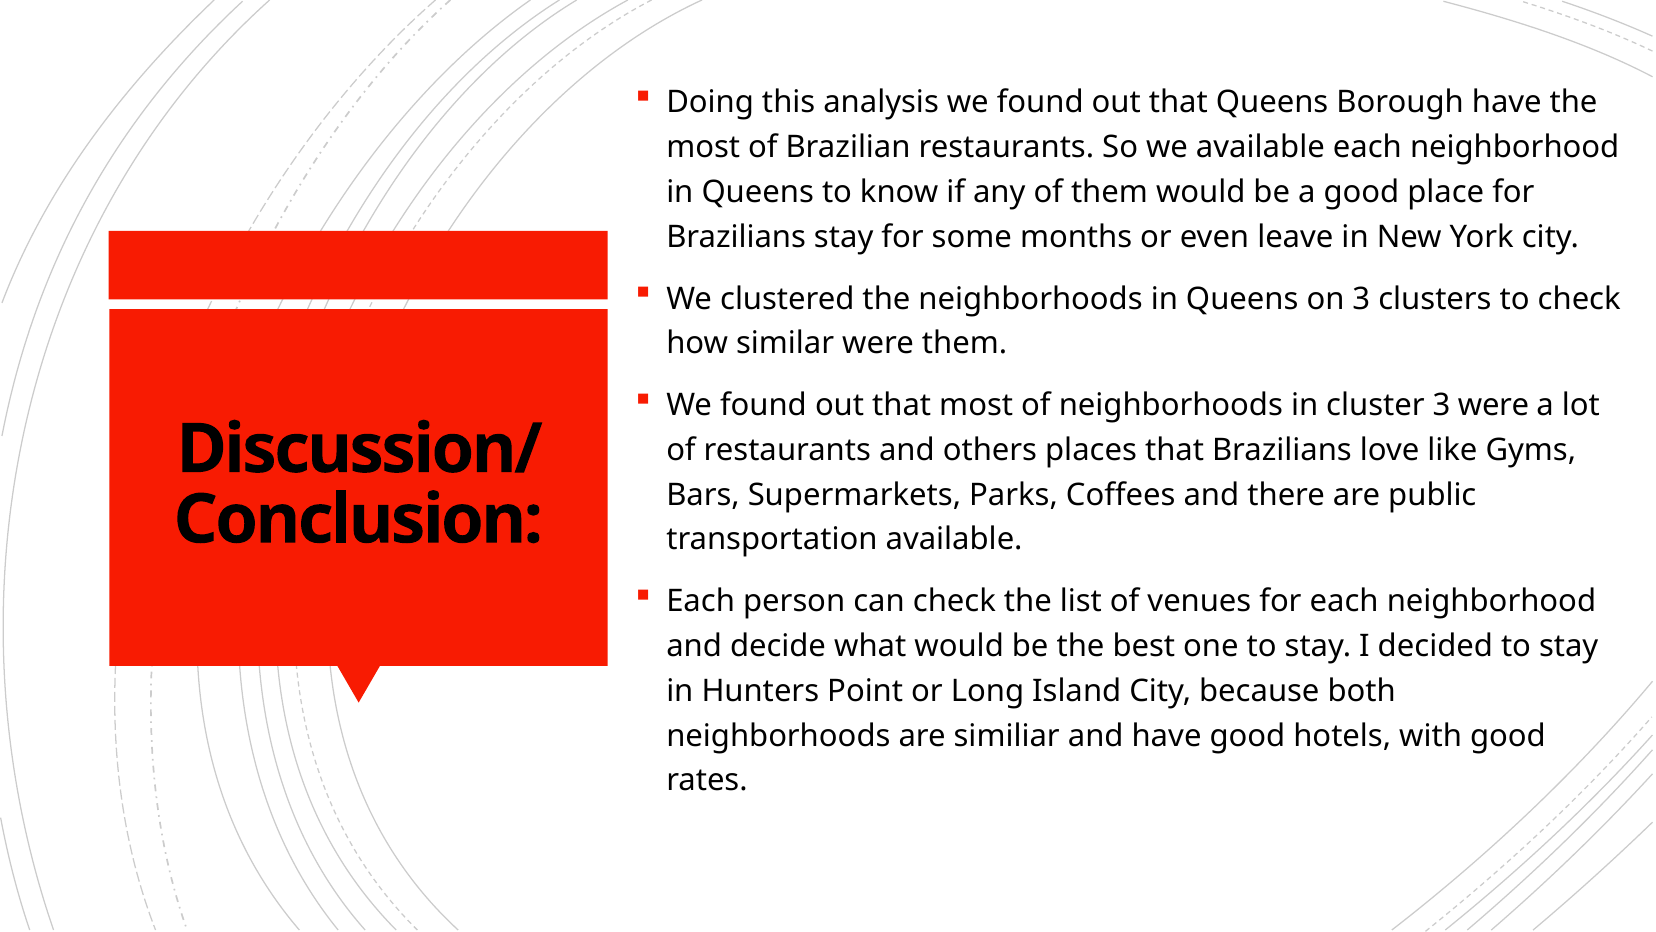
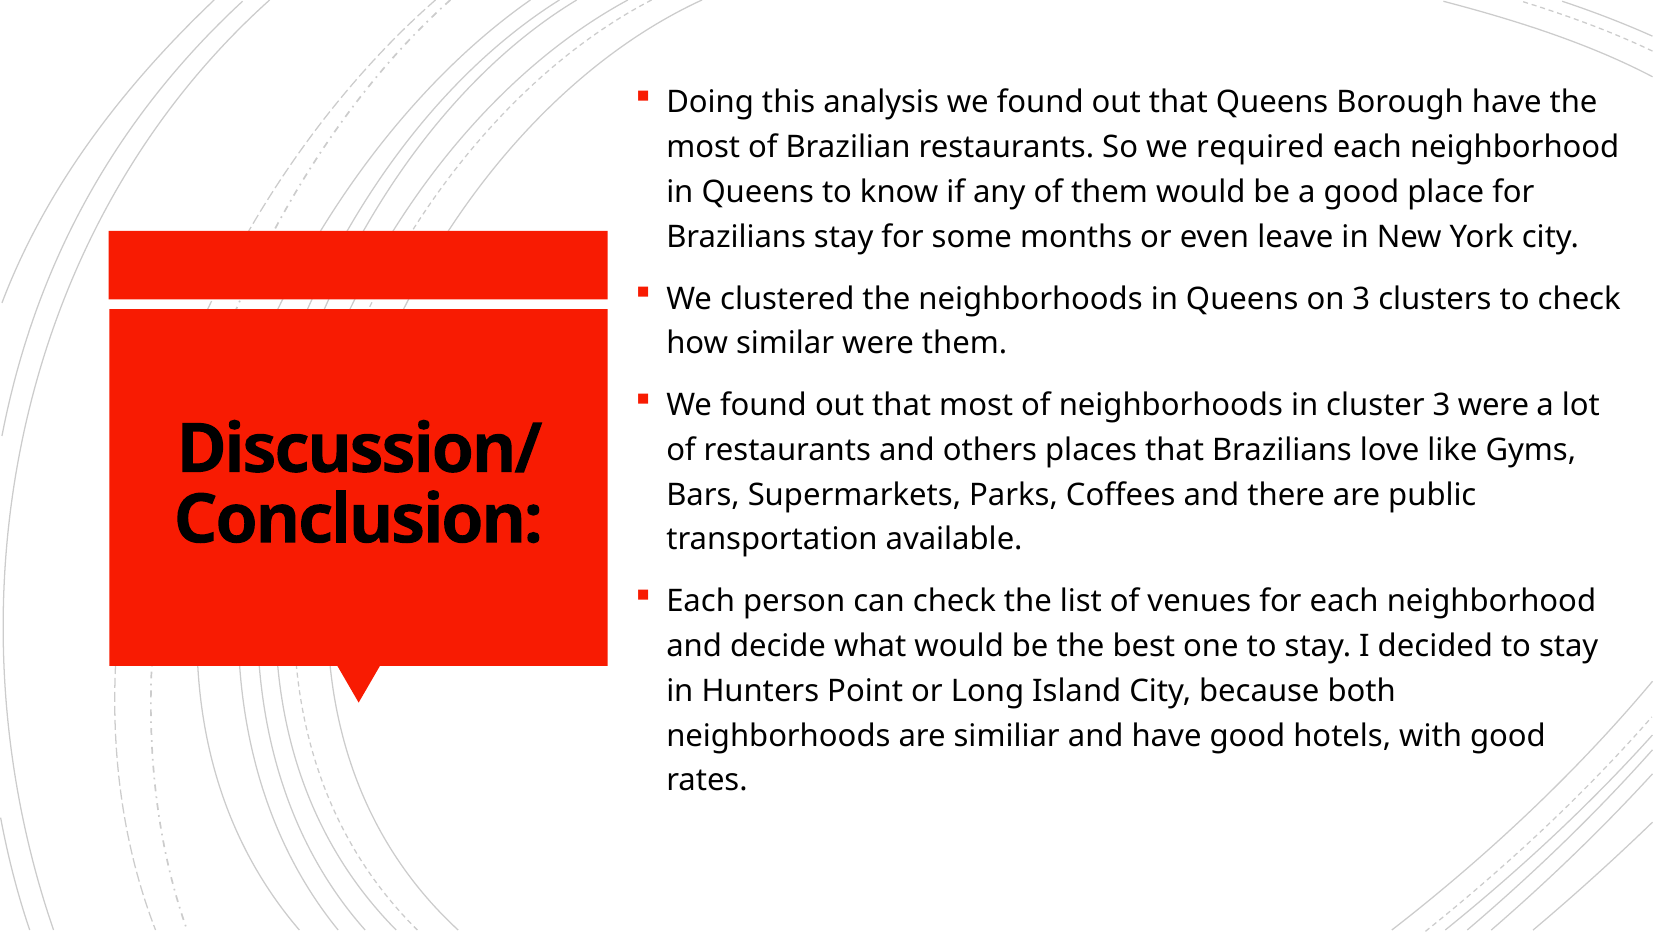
we available: available -> required
